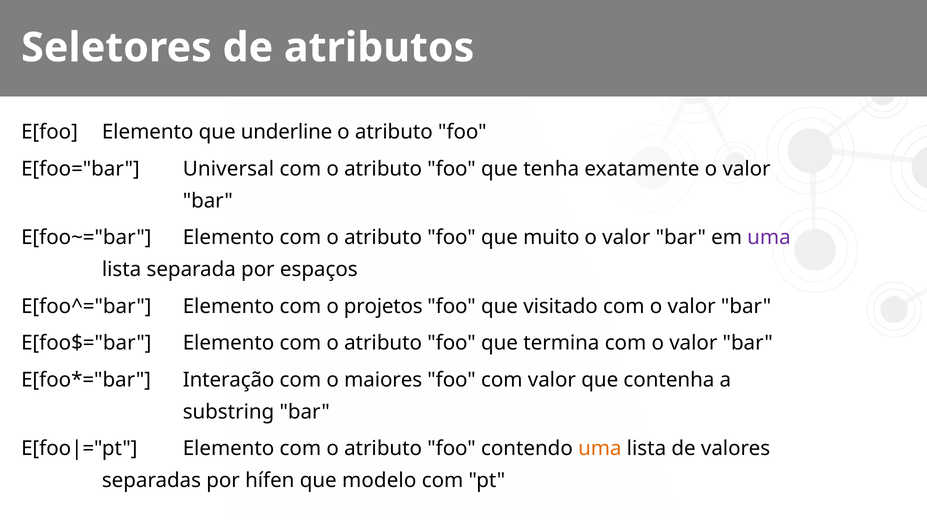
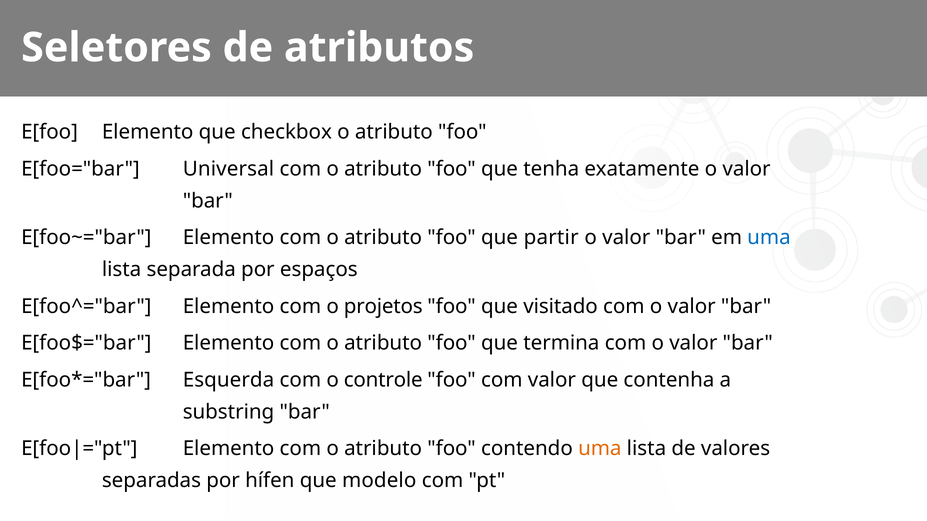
underline: underline -> checkbox
muito: muito -> partir
uma at (769, 238) colour: purple -> blue
Interação: Interação -> Esquerda
maiores: maiores -> controle
